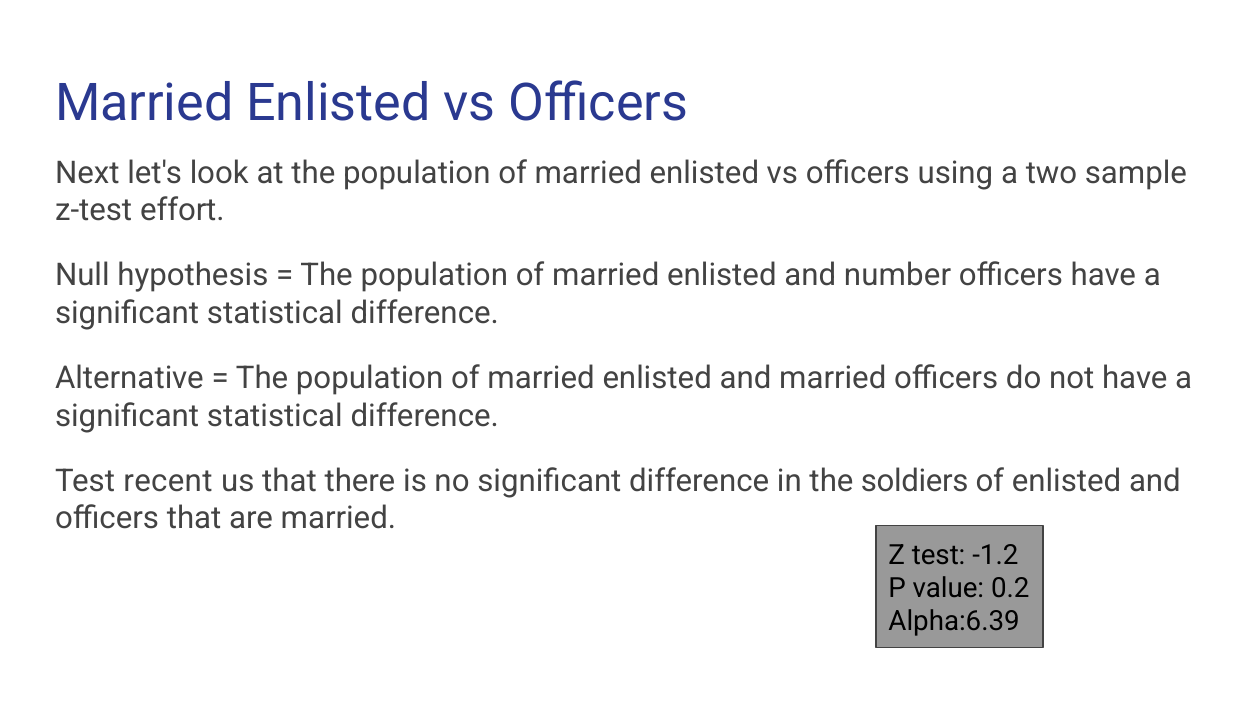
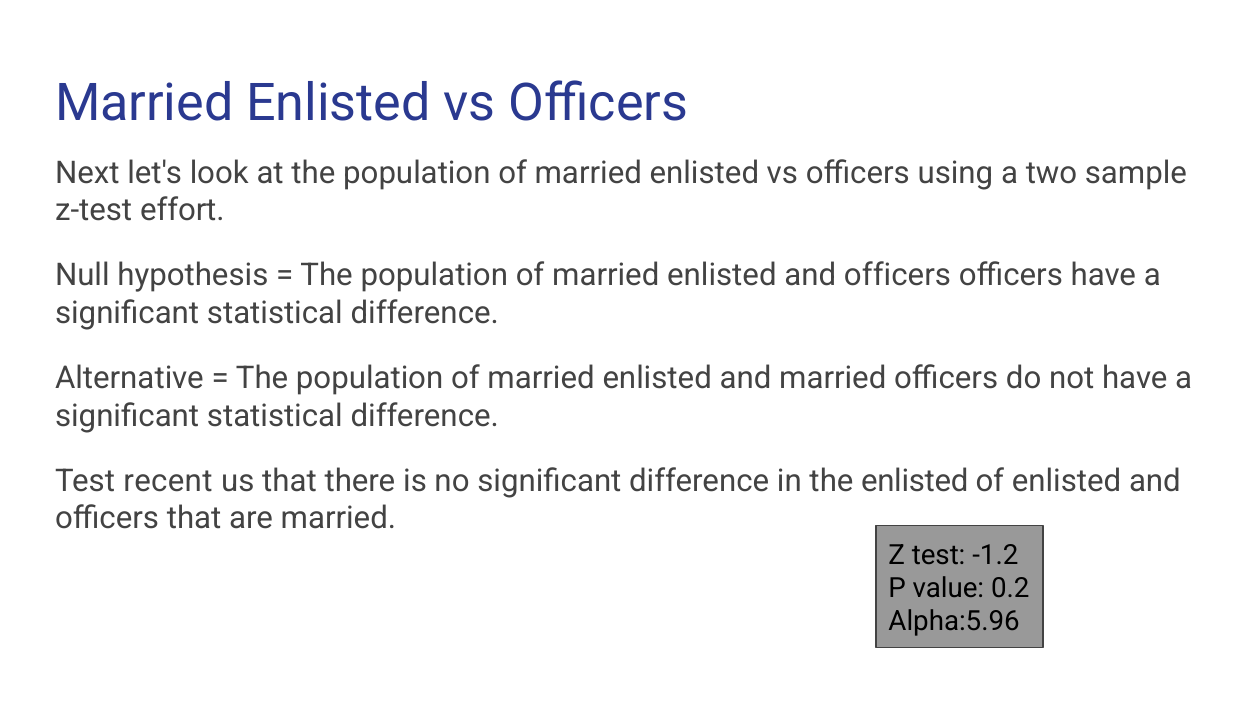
married enlisted and number: number -> officers
the soldiers: soldiers -> enlisted
Alpha:6.39: Alpha:6.39 -> Alpha:5.96
